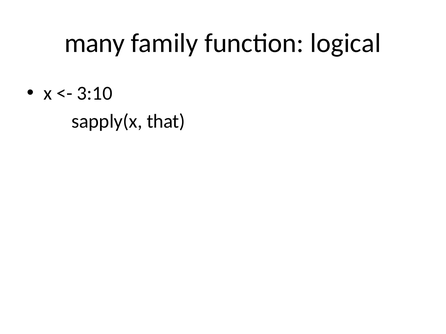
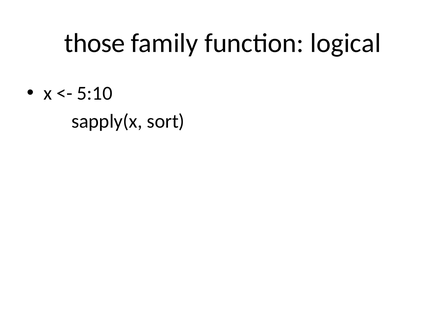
many: many -> those
3:10: 3:10 -> 5:10
that: that -> sort
